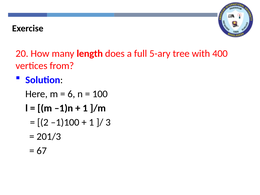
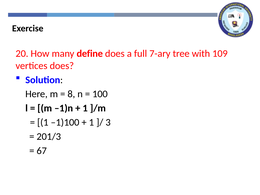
length: length -> define
5-ary: 5-ary -> 7-ary
400: 400 -> 109
vertices from: from -> does
6: 6 -> 8
2 at (43, 122): 2 -> 1
